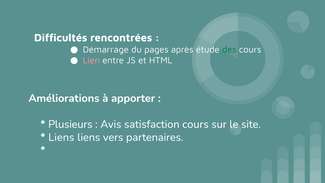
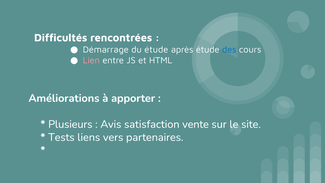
du pages: pages -> étude
des colour: green -> blue
satisfaction cours: cours -> vente
Liens at (61, 137): Liens -> Tests
